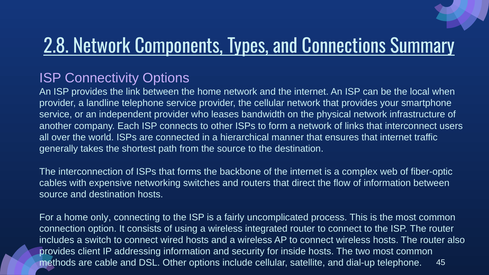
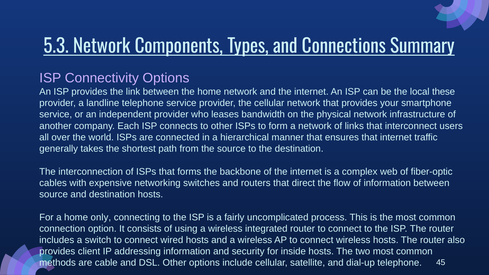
2.8: 2.8 -> 5.3
when: when -> these
